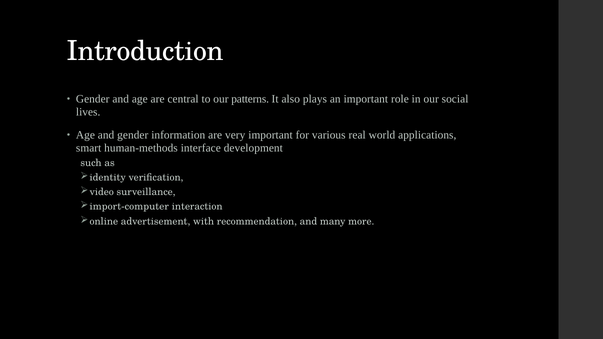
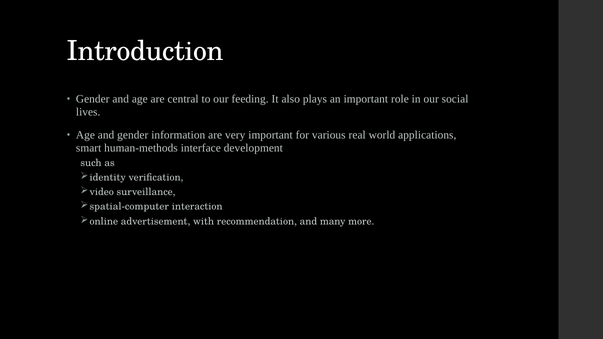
patterns: patterns -> feeding
import-computer: import-computer -> spatial-computer
